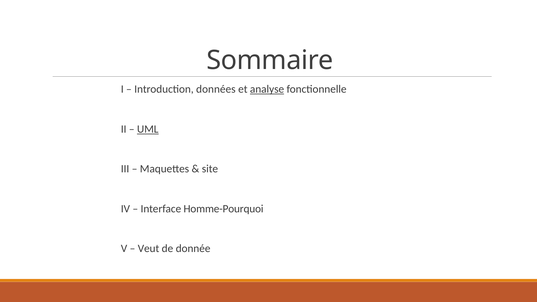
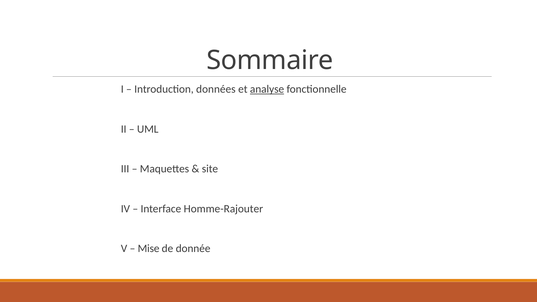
UML underline: present -> none
Homme-Pourquoi: Homme-Pourquoi -> Homme-Rajouter
Veut: Veut -> Mise
